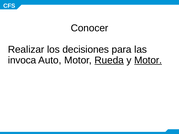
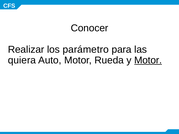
decisiones: decisiones -> parámetro
invoca: invoca -> quiera
Rueda underline: present -> none
